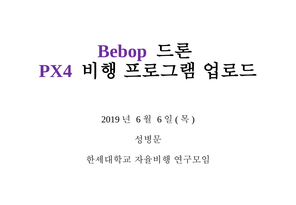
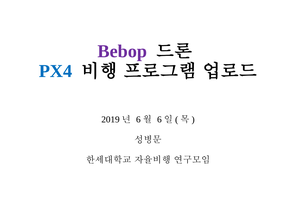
PX4 colour: purple -> blue
